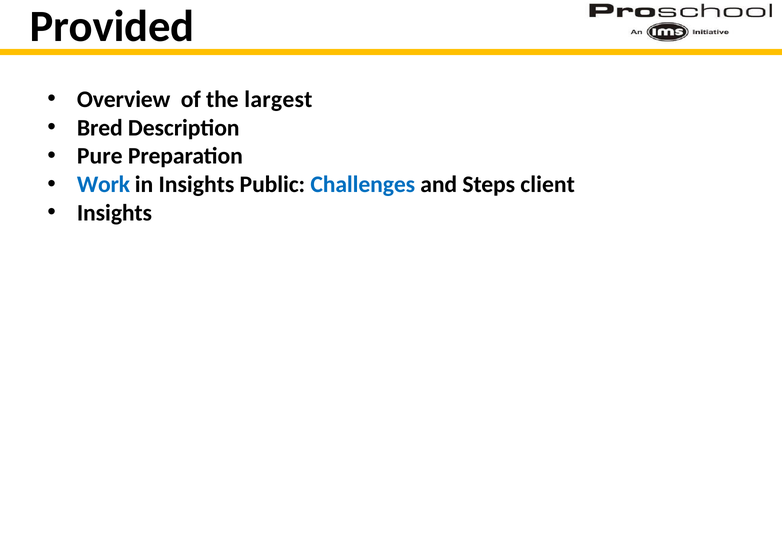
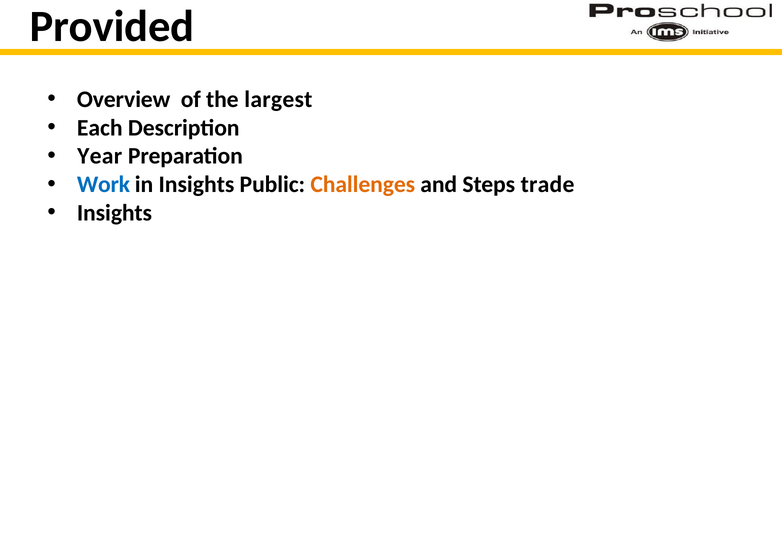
Bred: Bred -> Each
Pure: Pure -> Year
Challenges colour: blue -> orange
client: client -> trade
